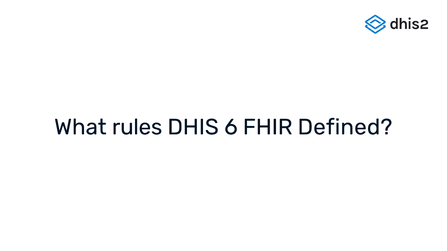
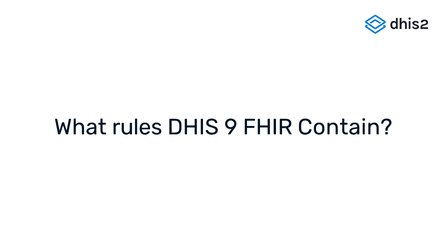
6: 6 -> 9
Defined: Defined -> Contain
